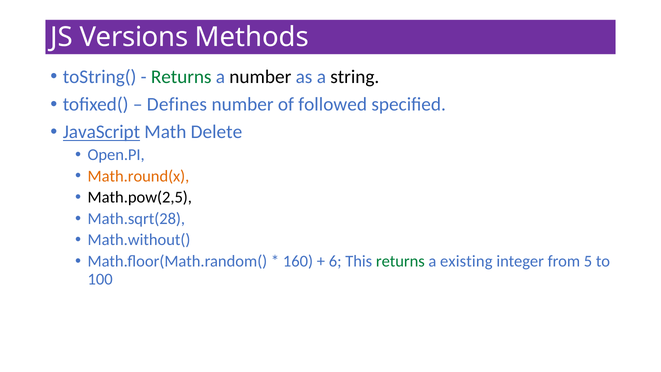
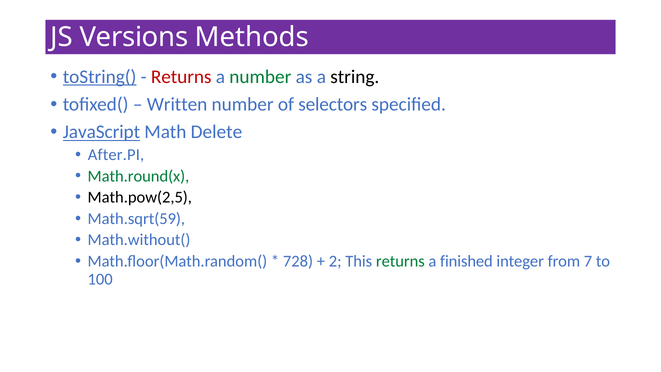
toString( underline: none -> present
Returns at (181, 77) colour: green -> red
number at (260, 77) colour: black -> green
Defines: Defines -> Written
followed: followed -> selectors
Open.PI: Open.PI -> After.PI
Math.round(x colour: orange -> green
Math.sqrt(28: Math.sqrt(28 -> Math.sqrt(59
160: 160 -> 728
6: 6 -> 2
existing: existing -> finished
5: 5 -> 7
